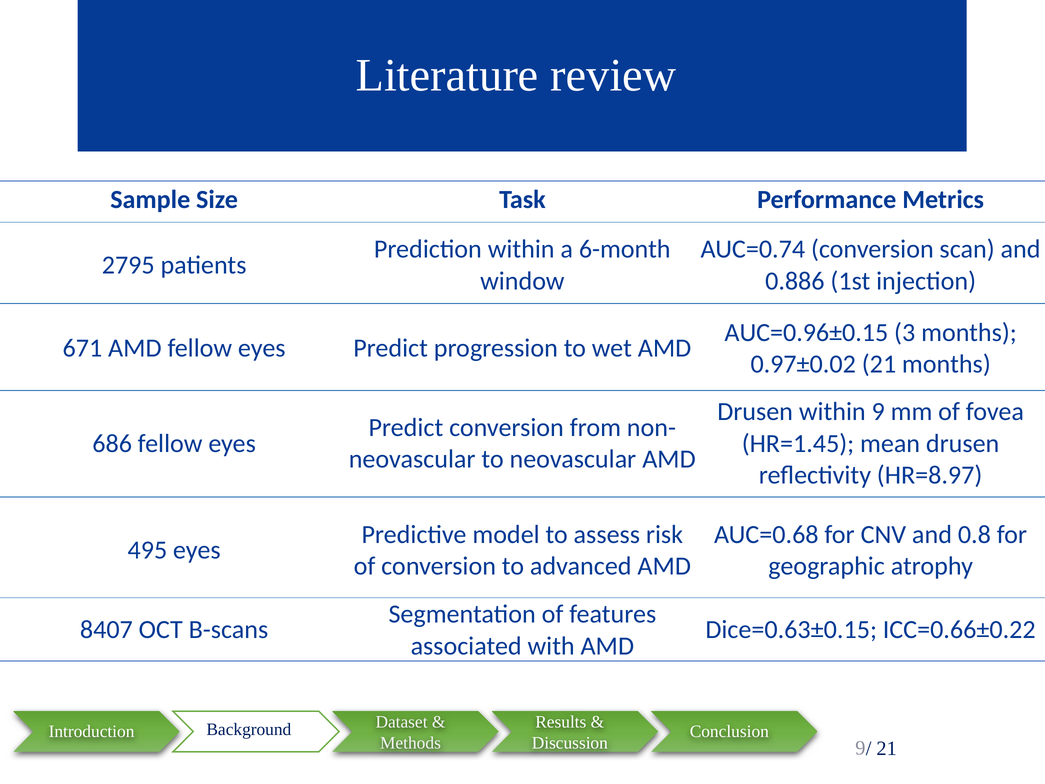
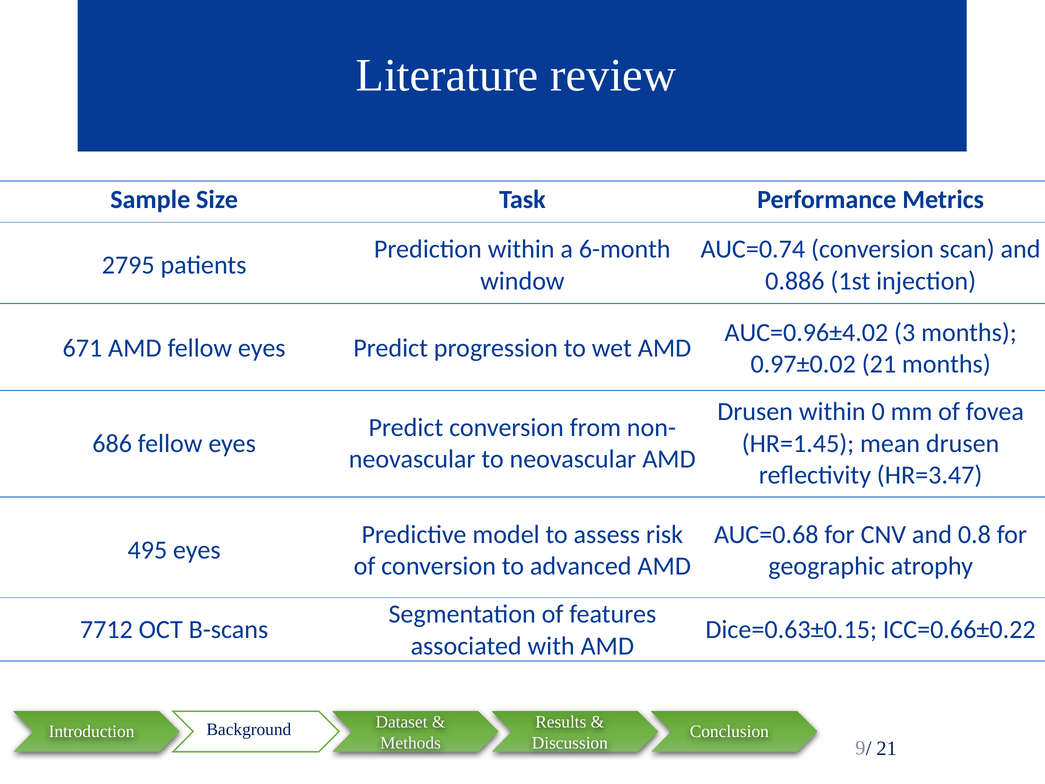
AUC=0.96±0.15: AUC=0.96±0.15 -> AUC=0.96±4.02
within 9: 9 -> 0
HR=8.97: HR=8.97 -> HR=3.47
8407: 8407 -> 7712
